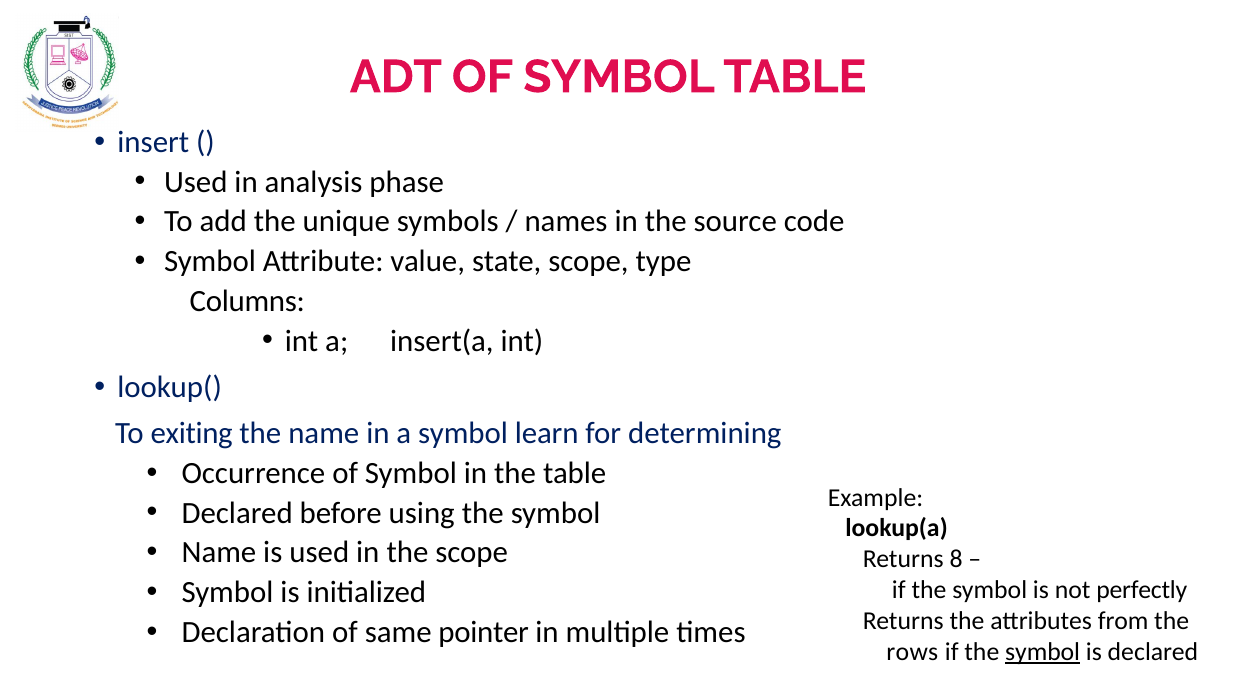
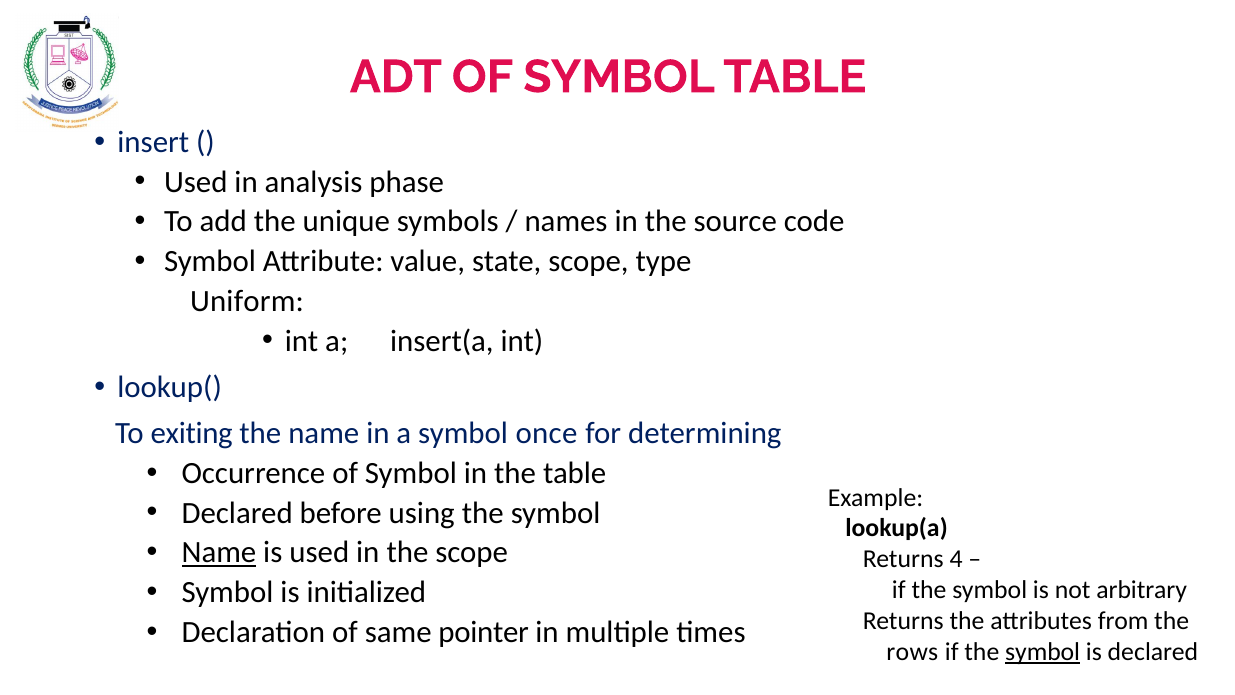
Columns: Columns -> Uniform
learn: learn -> once
Name at (219, 552) underline: none -> present
8: 8 -> 4
perfectly: perfectly -> arbitrary
